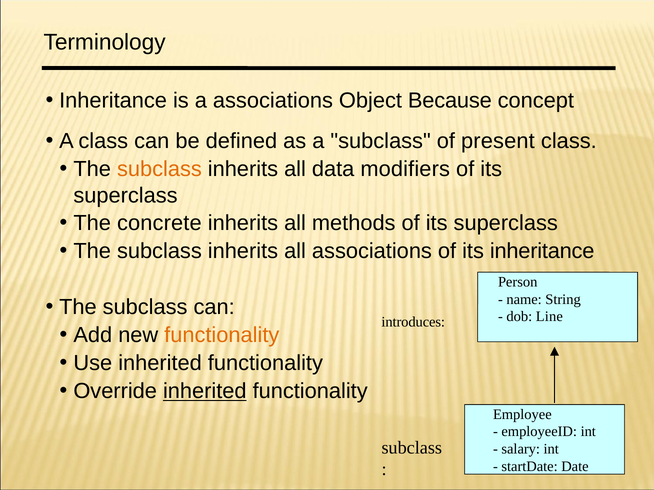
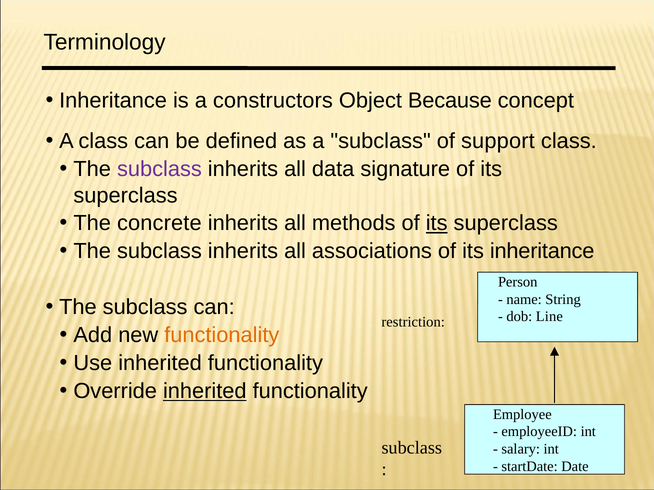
a associations: associations -> constructors
present: present -> support
subclass at (159, 169) colour: orange -> purple
modifiers: modifiers -> signature
its at (437, 224) underline: none -> present
introduces: introduces -> restriction
